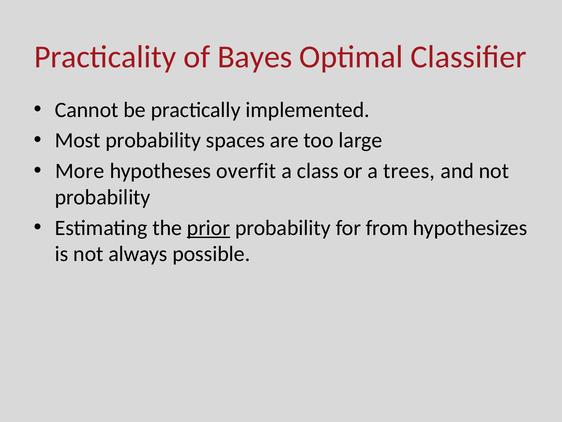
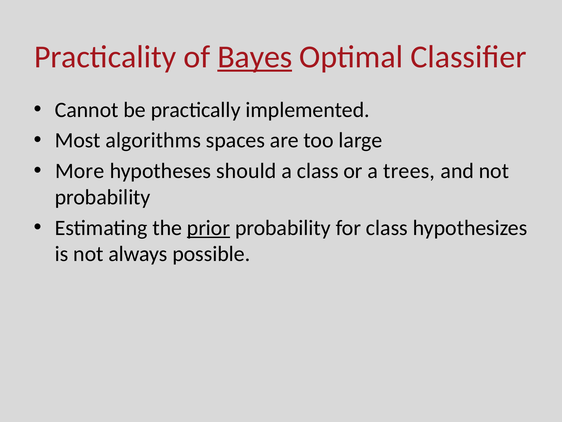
Bayes underline: none -> present
Most probability: probability -> algorithms
overfit: overfit -> should
for from: from -> class
